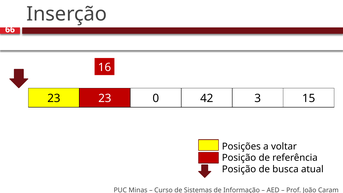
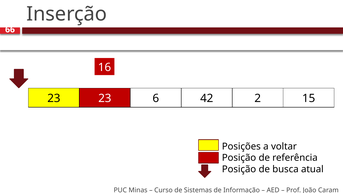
0: 0 -> 6
3: 3 -> 2
